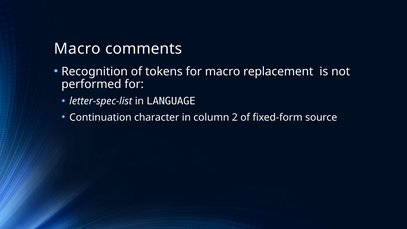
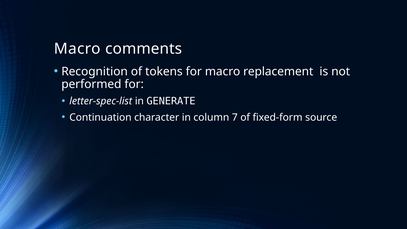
LANGUAGE: LANGUAGE -> GENERATE
2: 2 -> 7
